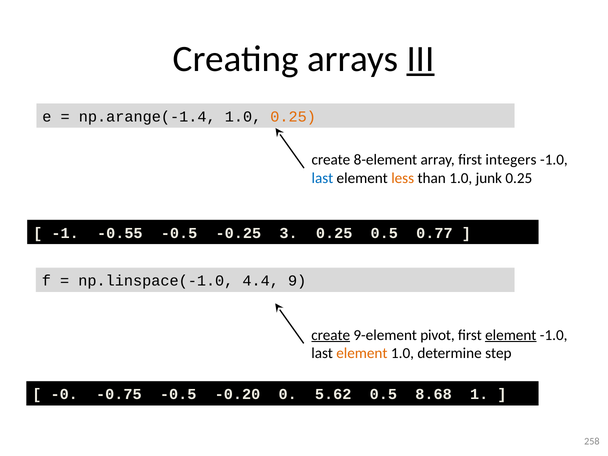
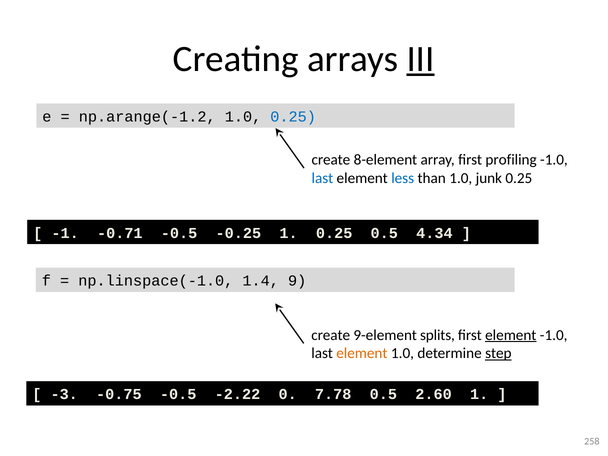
np.arange(-1.4: np.arange(-1.4 -> np.arange(-1.2
0.25 at (293, 117) colour: orange -> blue
integers: integers -> profiling
less colour: orange -> blue
-0.55: -0.55 -> -0.71
-0.25 3: 3 -> 1
0.77: 0.77 -> 4.34
4.4: 4.4 -> 1.4
create at (331, 335) underline: present -> none
pivot: pivot -> splits
step underline: none -> present
-0: -0 -> -3
-0.20: -0.20 -> -2.22
5.62: 5.62 -> 7.78
8.68: 8.68 -> 2.60
